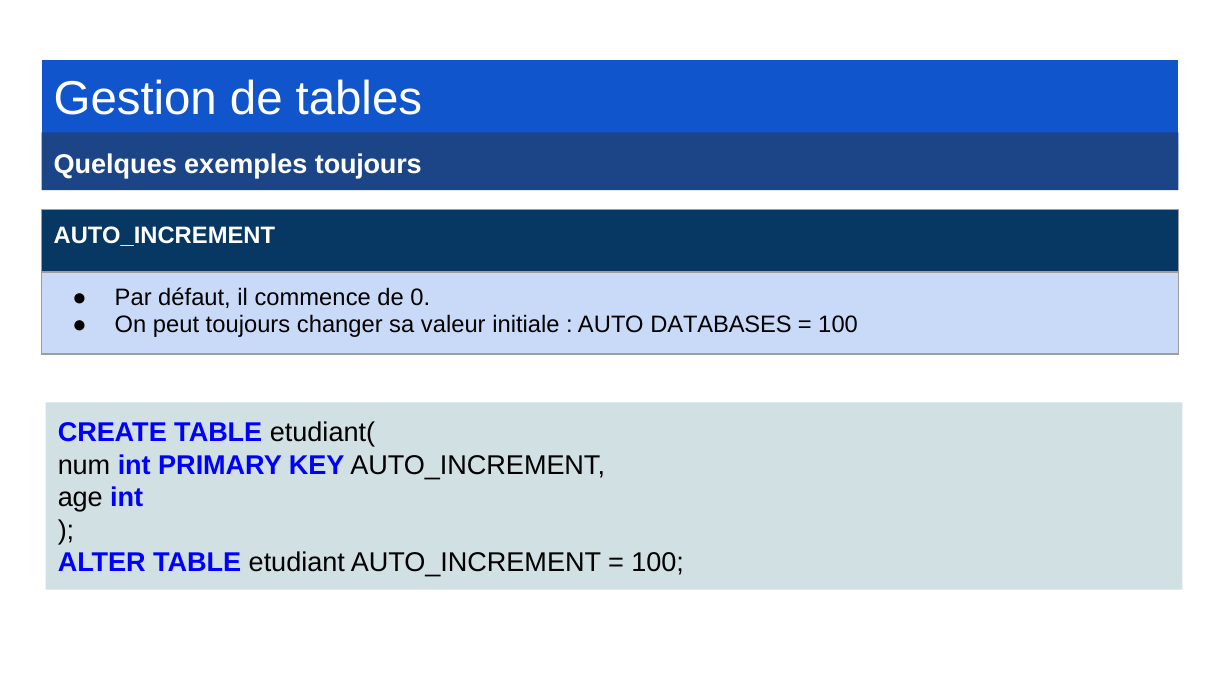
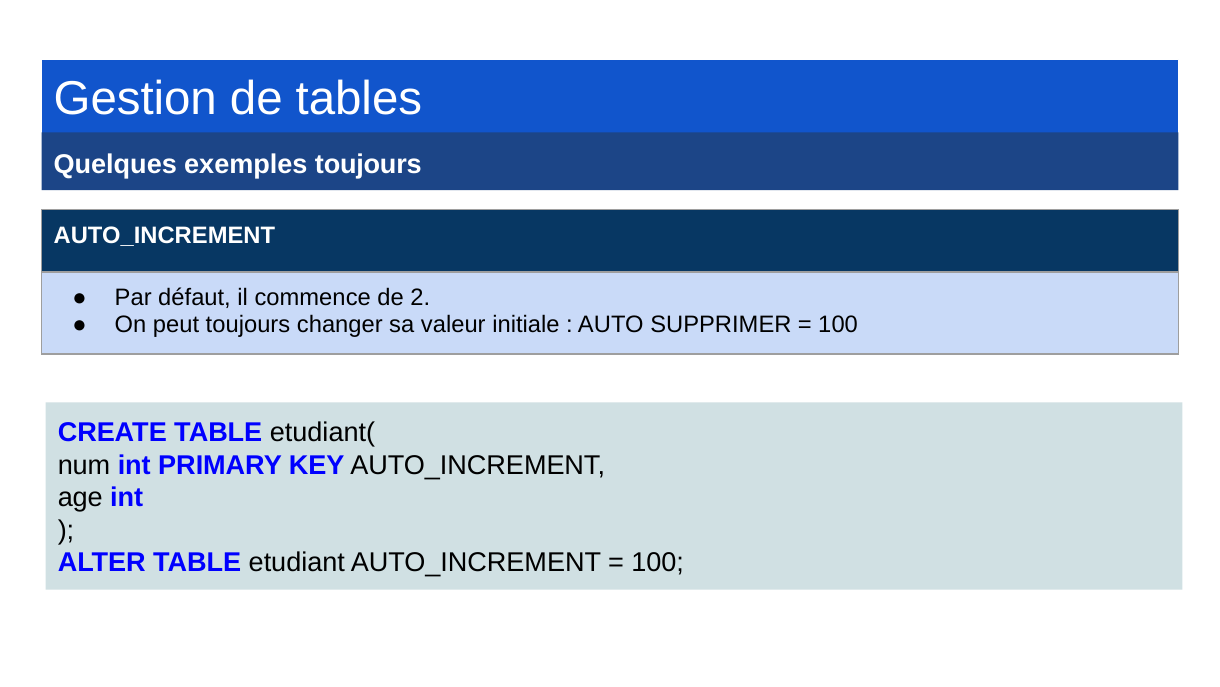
0: 0 -> 2
DATABASES: DATABASES -> SUPPRIMER
